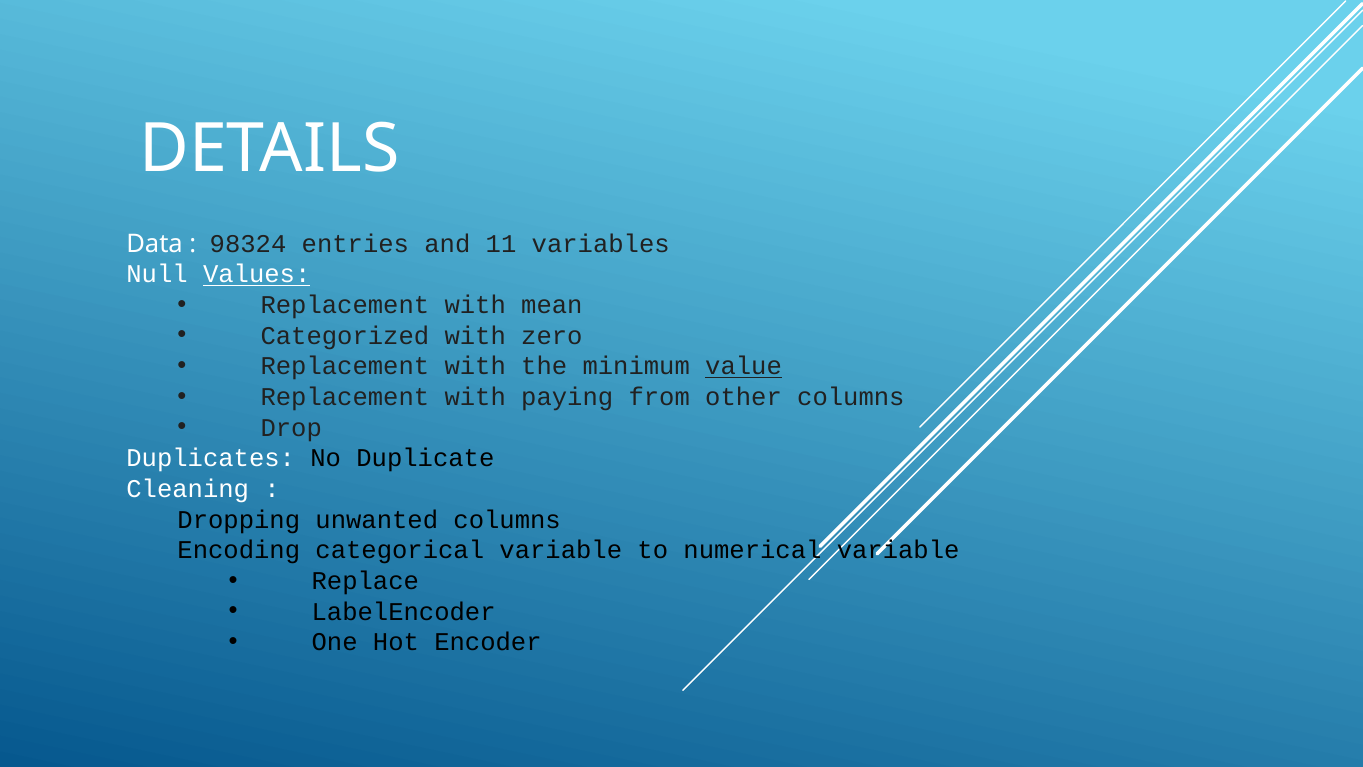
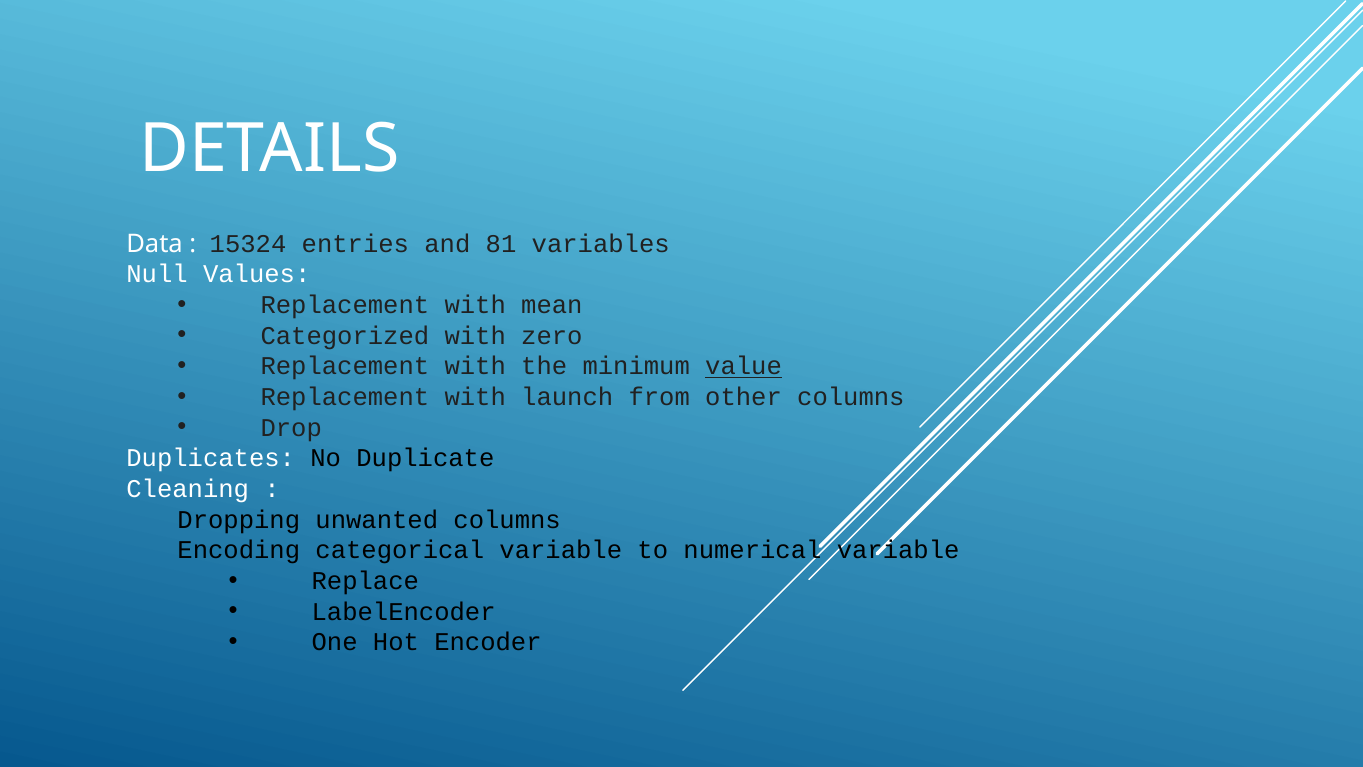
98324: 98324 -> 15324
11: 11 -> 81
Values underline: present -> none
paying: paying -> launch
